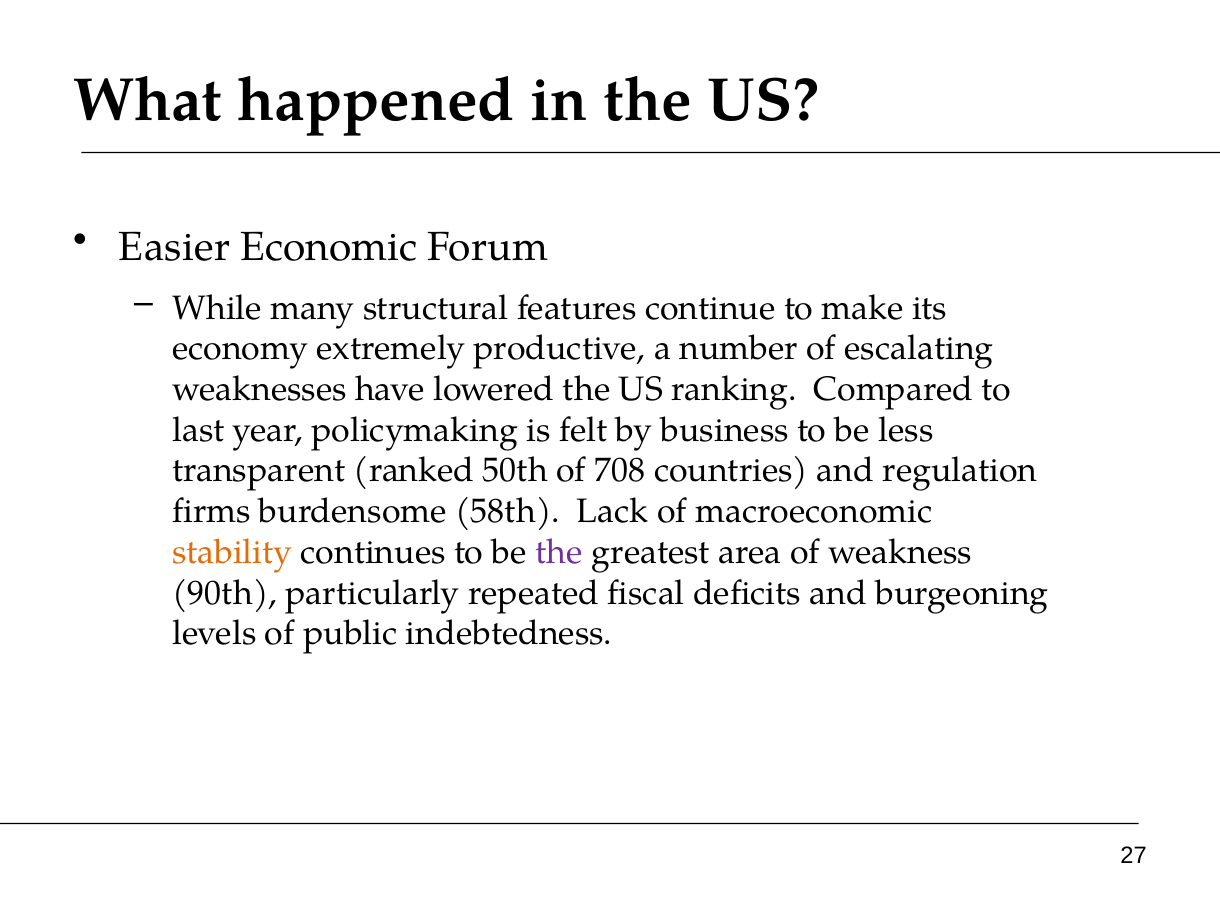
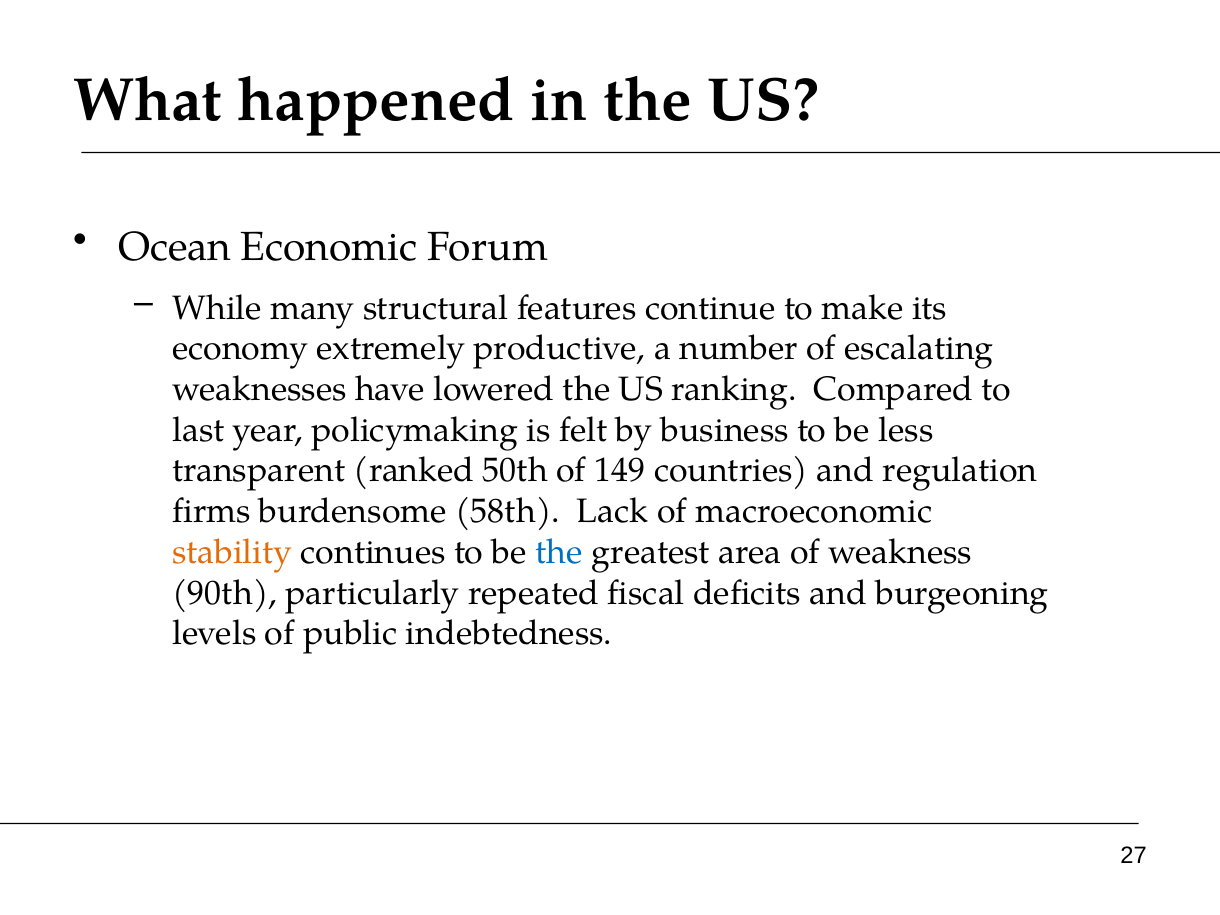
Easier: Easier -> Ocean
708: 708 -> 149
the at (559, 552) colour: purple -> blue
